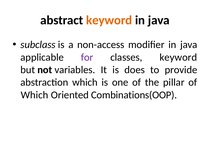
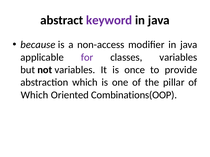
keyword at (109, 20) colour: orange -> purple
subclass: subclass -> because
classes keyword: keyword -> variables
does: does -> once
